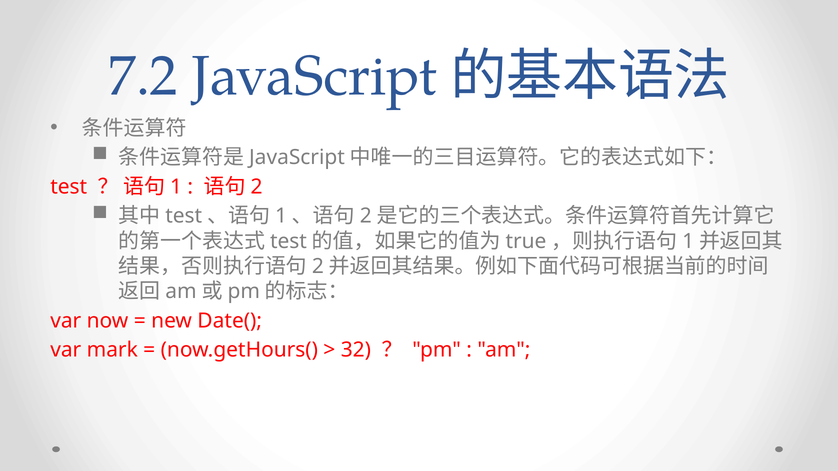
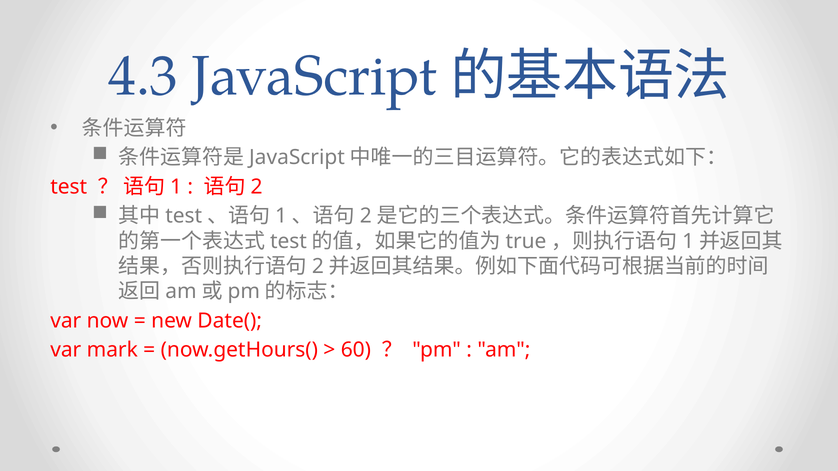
7.2: 7.2 -> 4.3
32: 32 -> 60
